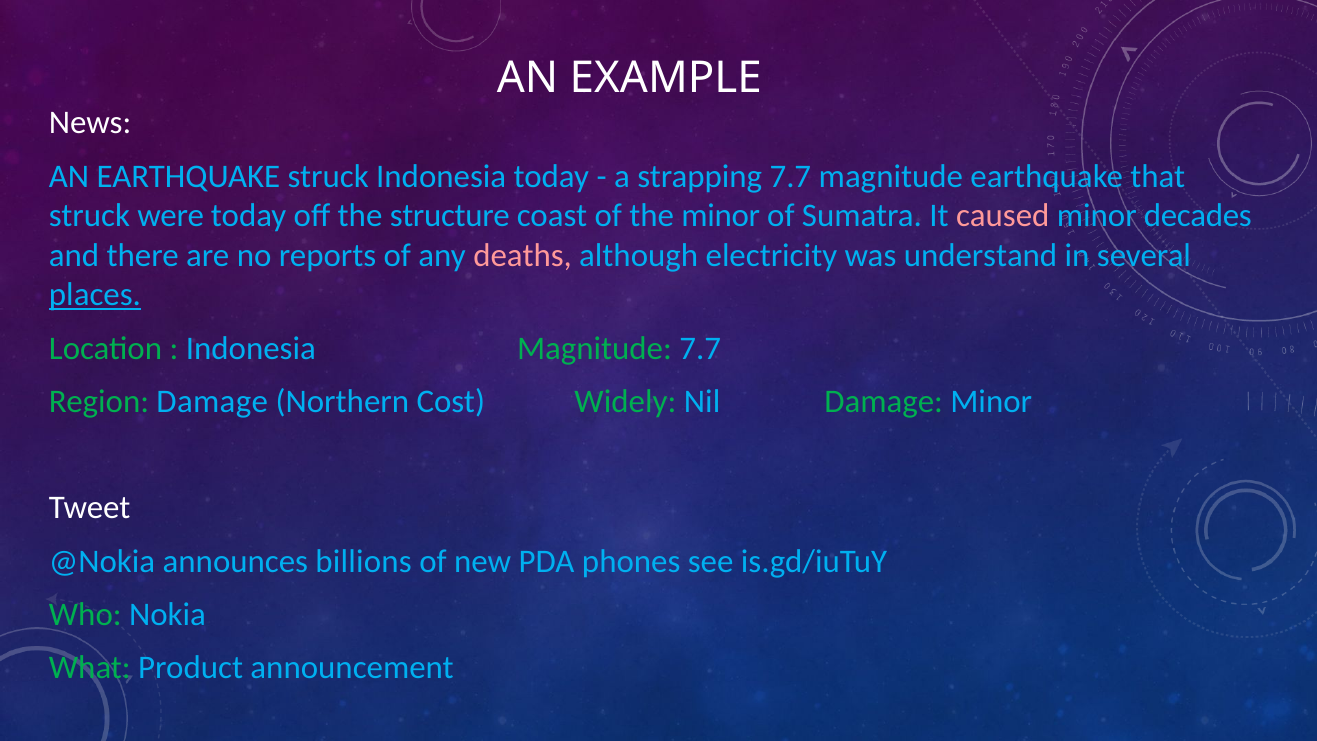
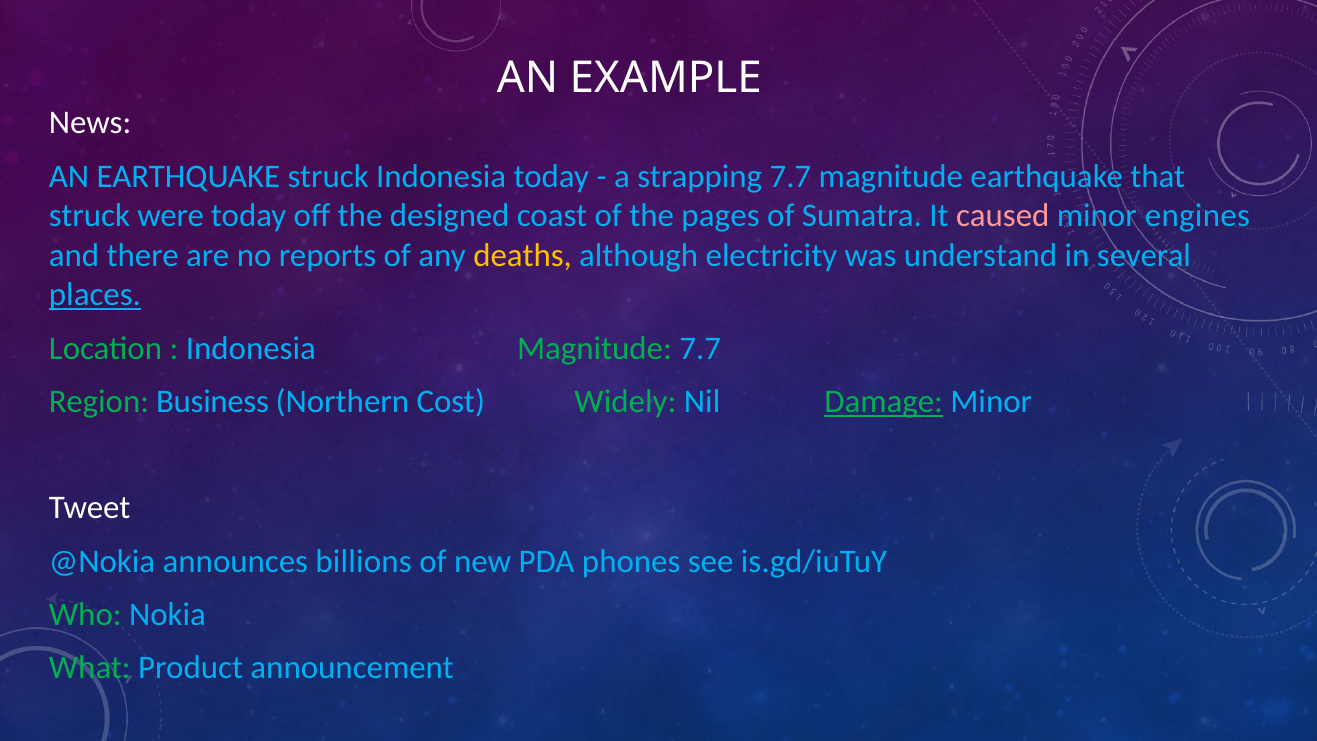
structure: structure -> designed
the minor: minor -> pages
decades: decades -> engines
deaths colour: pink -> yellow
Region Damage: Damage -> Business
Damage at (884, 401) underline: none -> present
